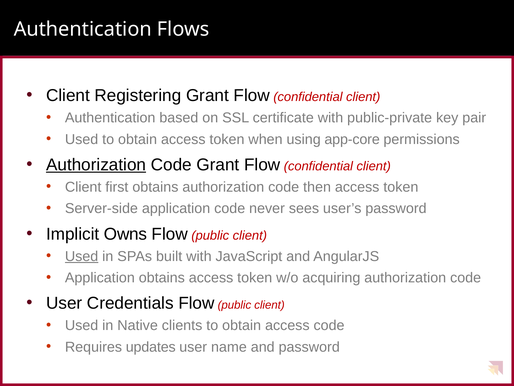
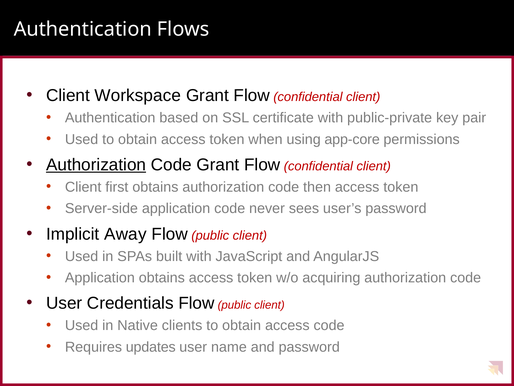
Registering: Registering -> Workspace
Owns: Owns -> Away
Used at (82, 256) underline: present -> none
